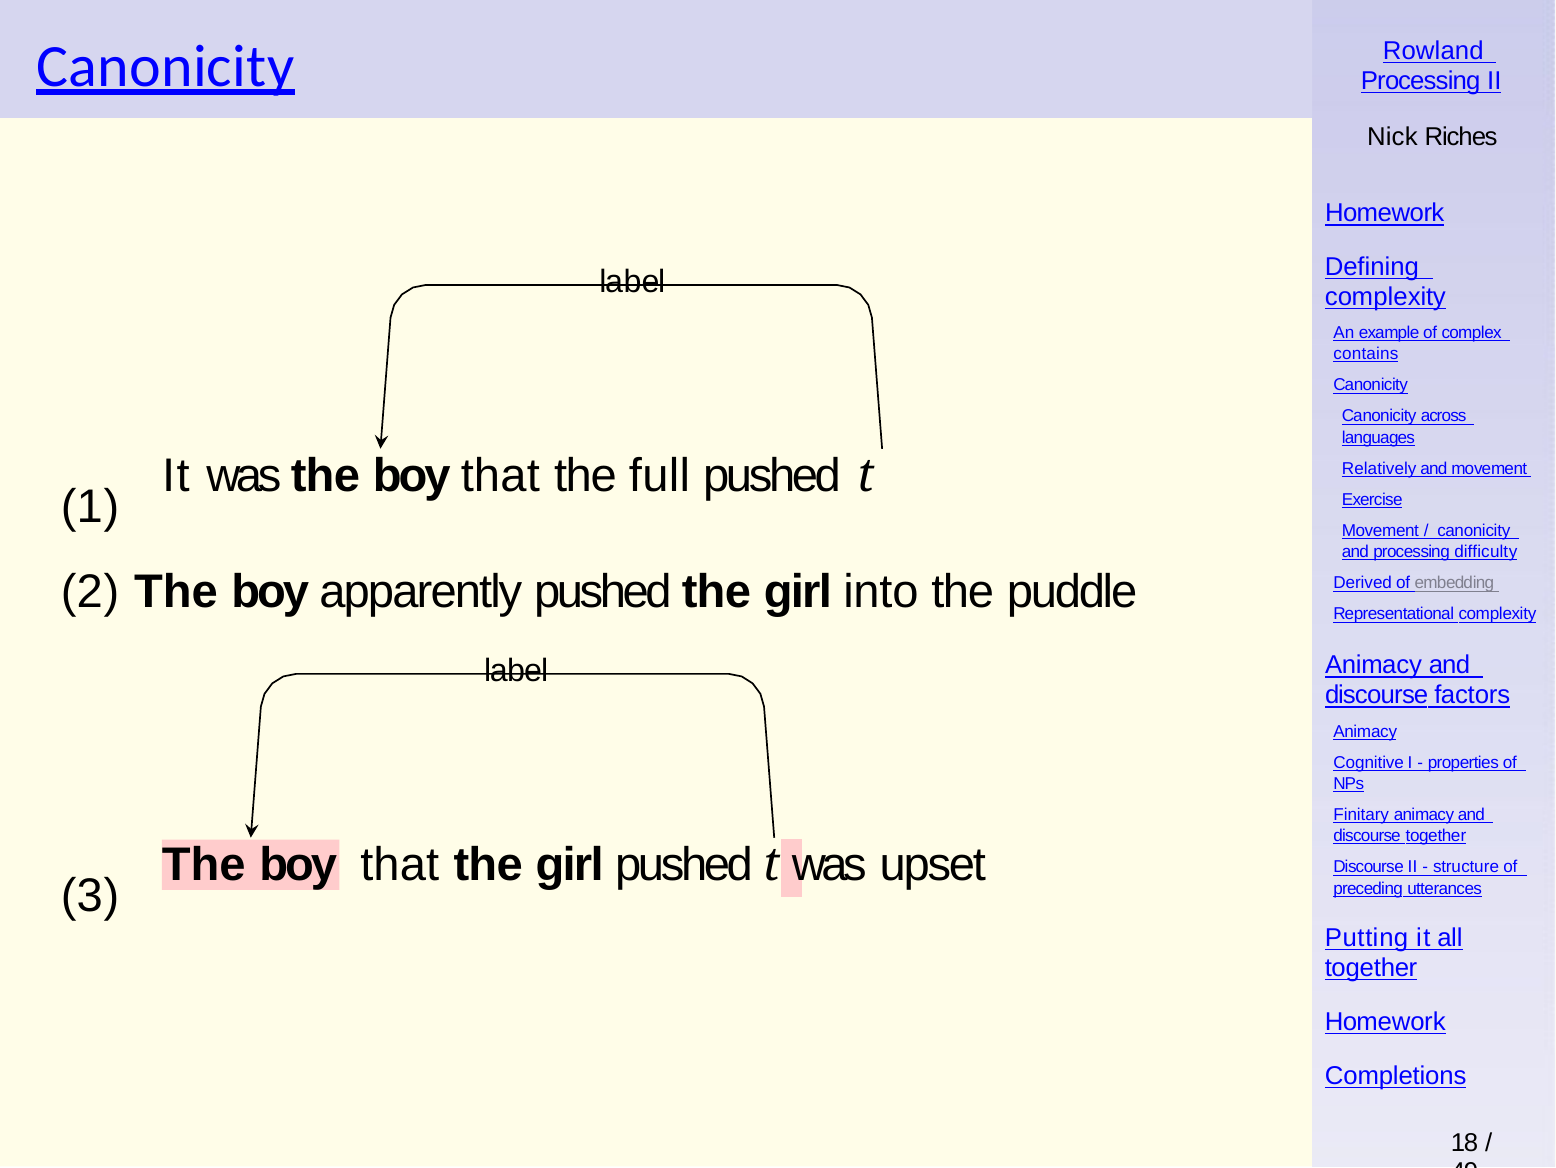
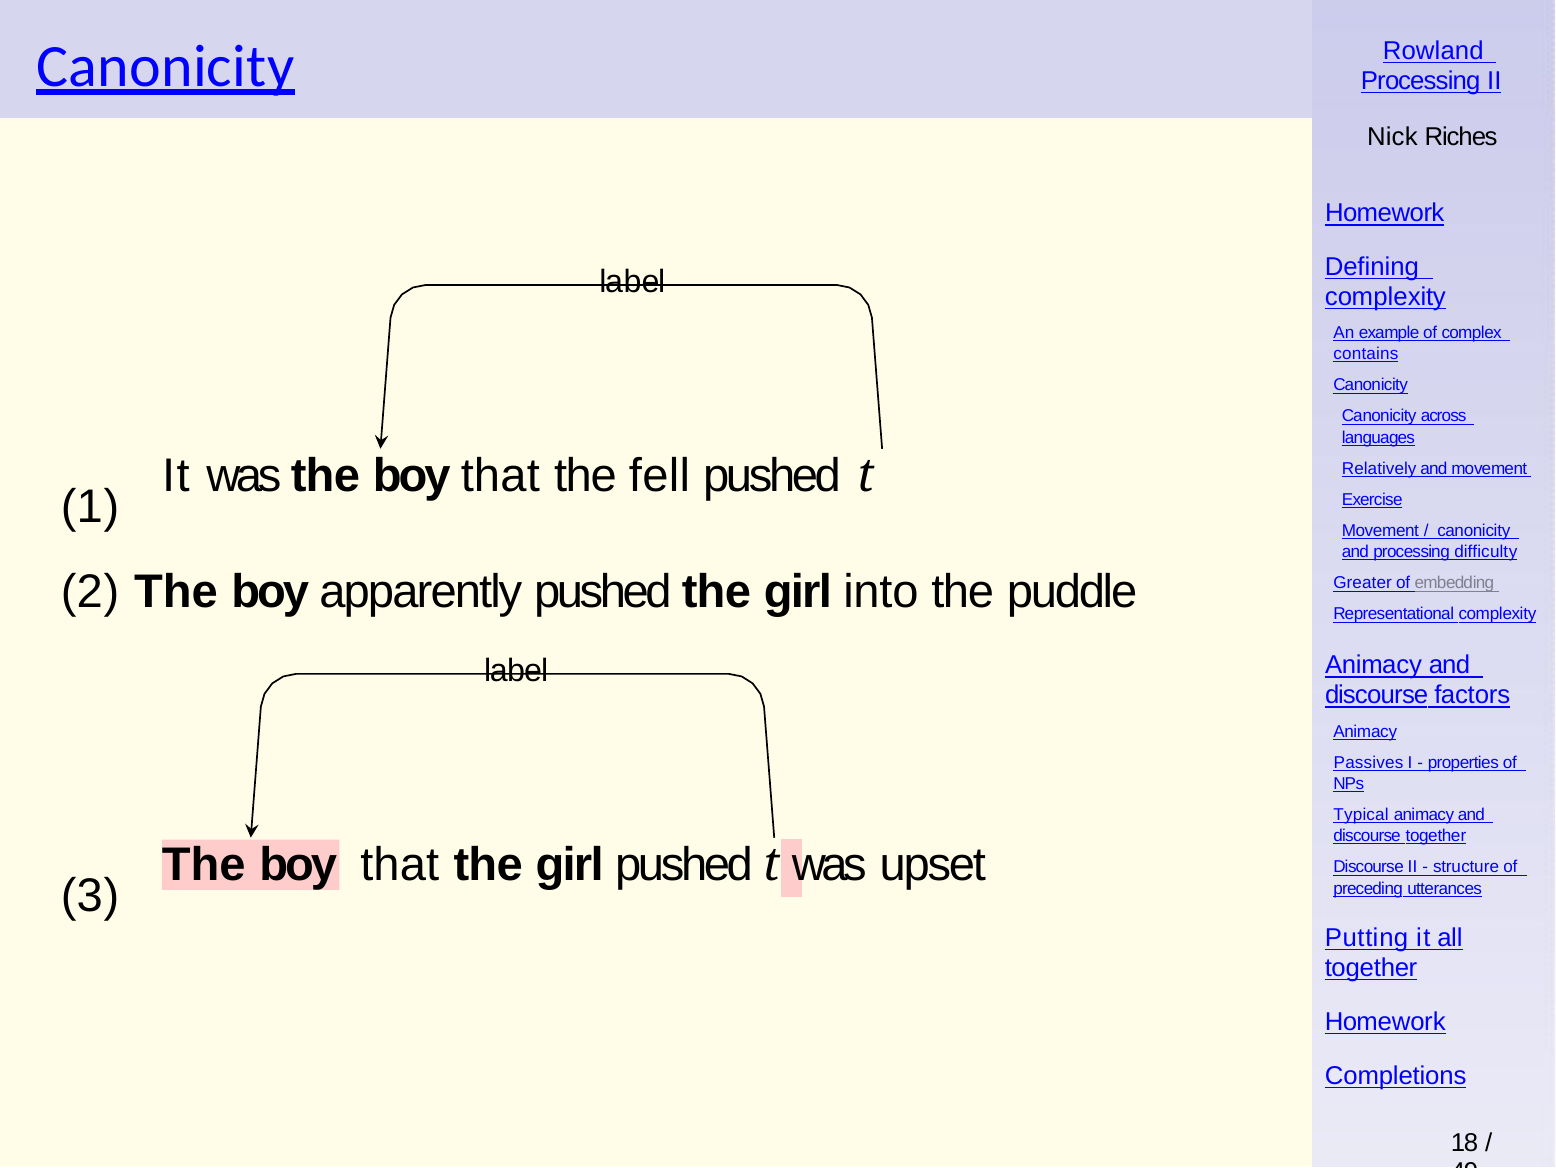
full: full -> fell
Derived: Derived -> Greater
Cognitive: Cognitive -> Passives
Finitary: Finitary -> Typical
